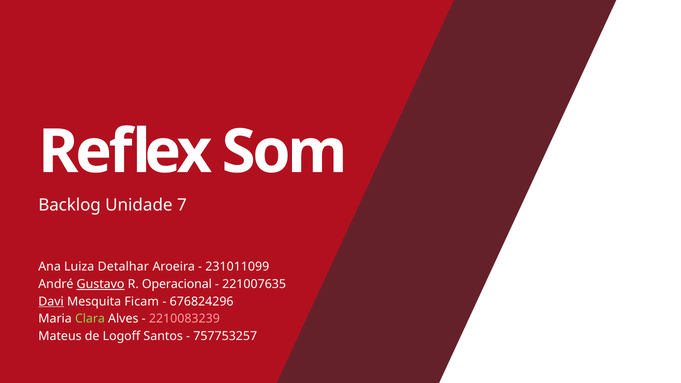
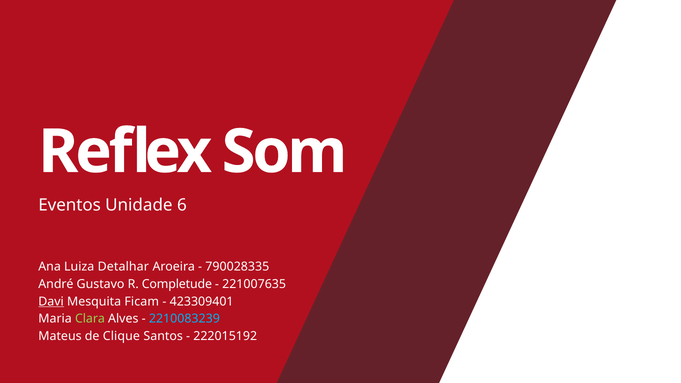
Backlog: Backlog -> Eventos
7: 7 -> 6
231011099: 231011099 -> 790028335
Gustavo underline: present -> none
Operacional: Operacional -> Completude
676824296: 676824296 -> 423309401
2210083239 colour: pink -> light blue
Logoff: Logoff -> Clique
757753257: 757753257 -> 222015192
